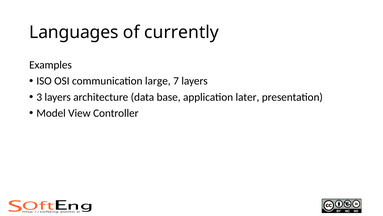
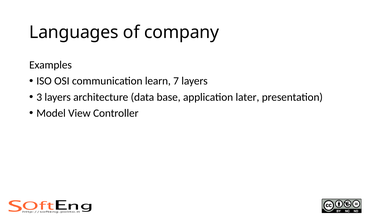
currently: currently -> company
large: large -> learn
